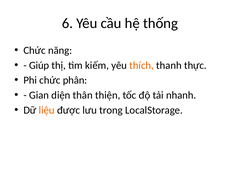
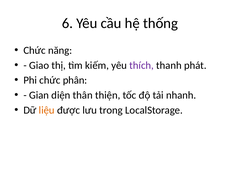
Giúp: Giúp -> Giao
thích colour: orange -> purple
thực: thực -> phát
